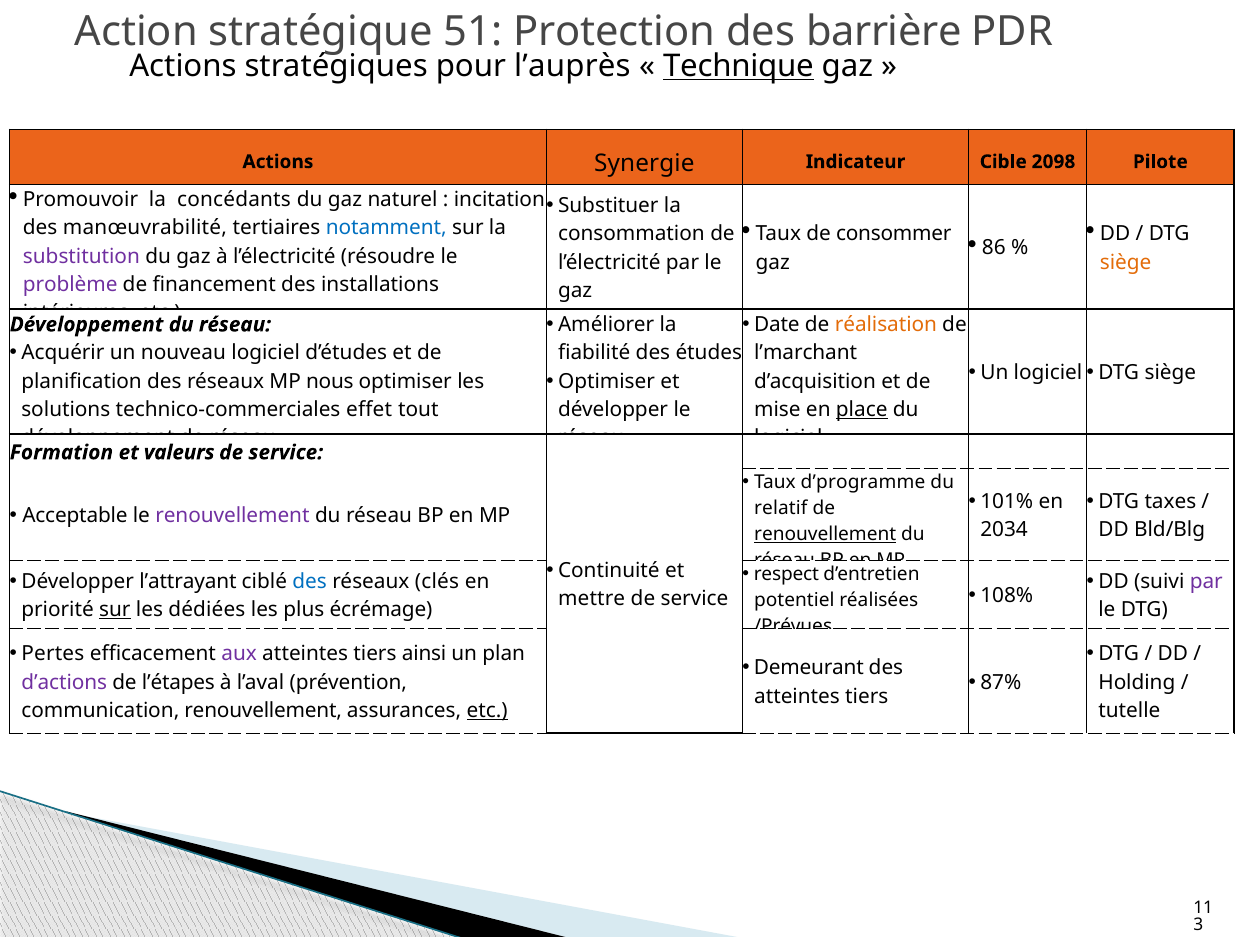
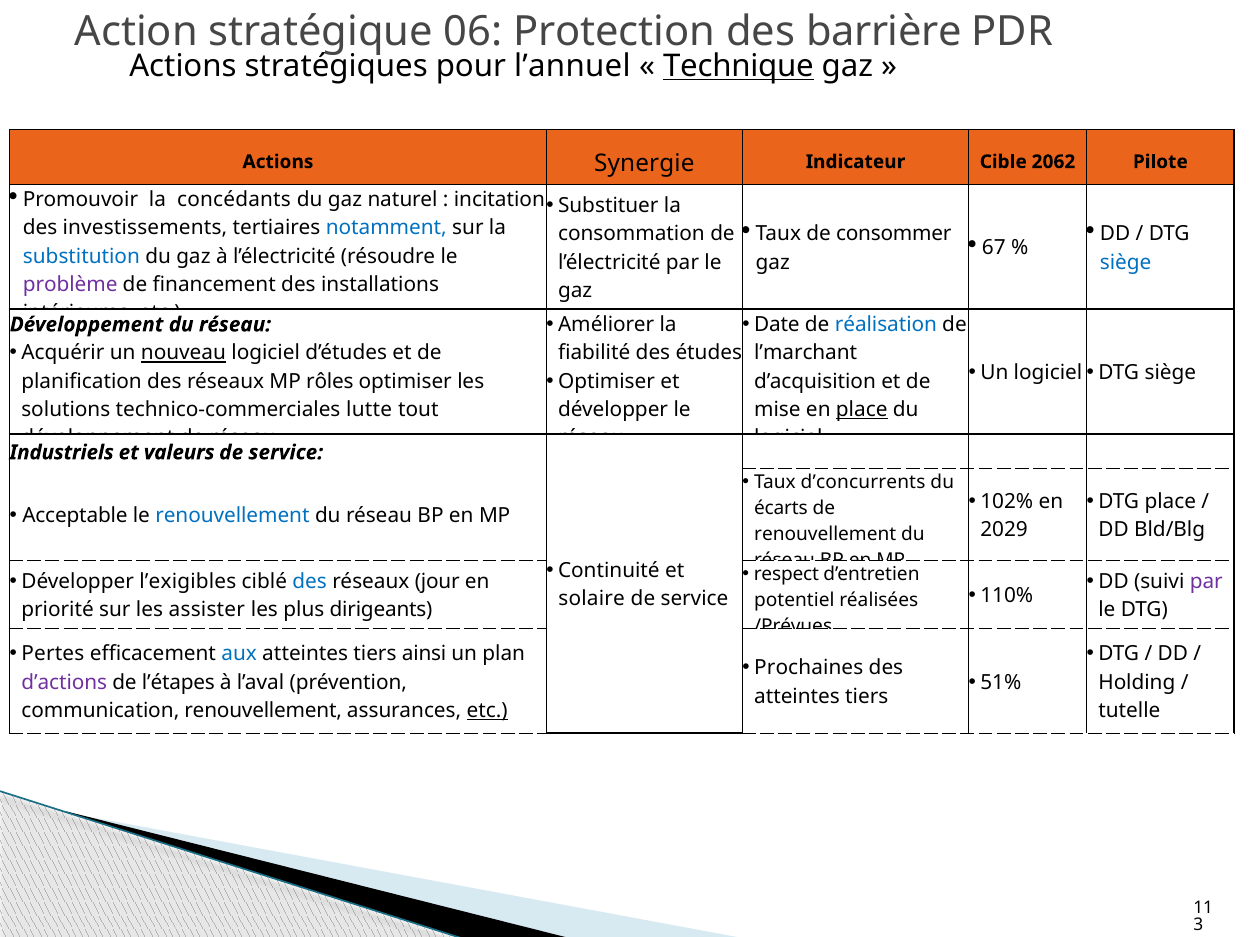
51: 51 -> 06
l’auprès: l’auprès -> l’annuel
2098: 2098 -> 2062
manœuvrabilité: manœuvrabilité -> investissements
86: 86 -> 67
substitution colour: purple -> blue
siège at (1126, 262) colour: orange -> blue
réalisation colour: orange -> blue
nouveau underline: none -> present
nous: nous -> rôles
effet: effet -> lutte
Formation: Formation -> Industriels
d’programme: d’programme -> d’concurrents
101%: 101% -> 102%
DTG taxes: taxes -> place
relatif: relatif -> écarts
renouvellement at (232, 515) colour: purple -> blue
2034: 2034 -> 2029
renouvellement at (825, 534) underline: present -> none
l’attrayant: l’attrayant -> l’exigibles
clés: clés -> jour
108%: 108% -> 110%
mettre: mettre -> solaire
sur at (115, 610) underline: present -> none
dédiées: dédiées -> assister
écrémage: écrémage -> dirigeants
aux colour: purple -> blue
Demeurant: Demeurant -> Prochaines
87%: 87% -> 51%
